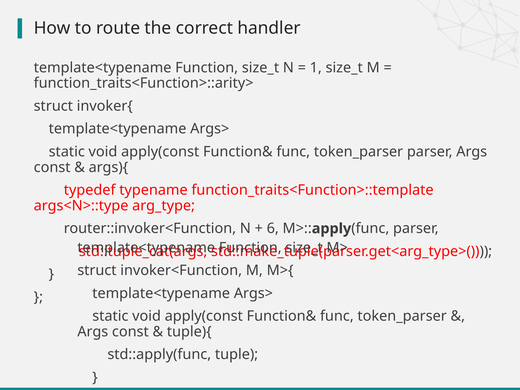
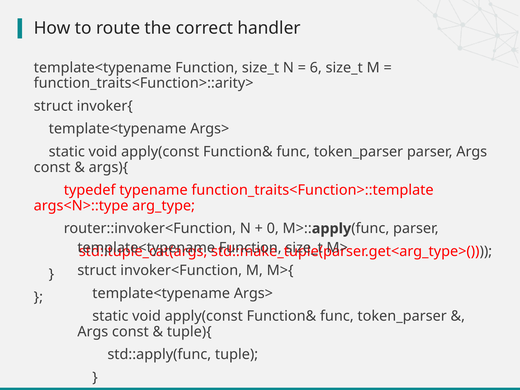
1: 1 -> 6
6: 6 -> 0
